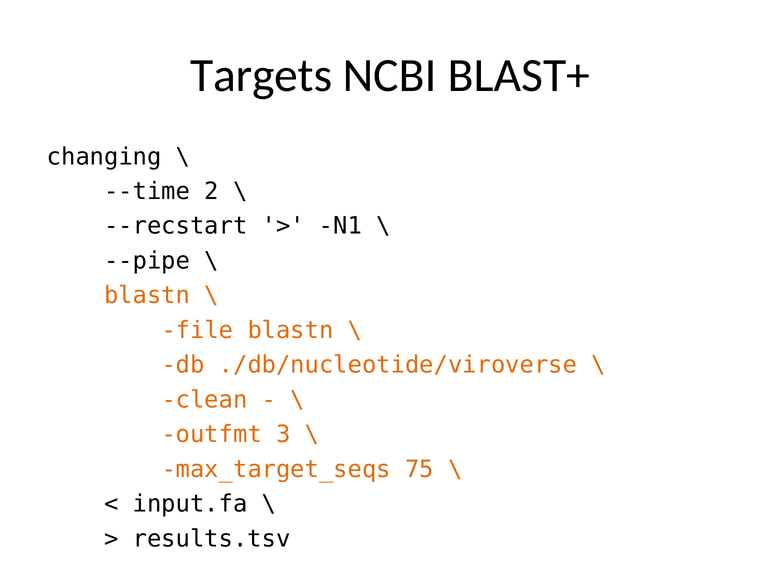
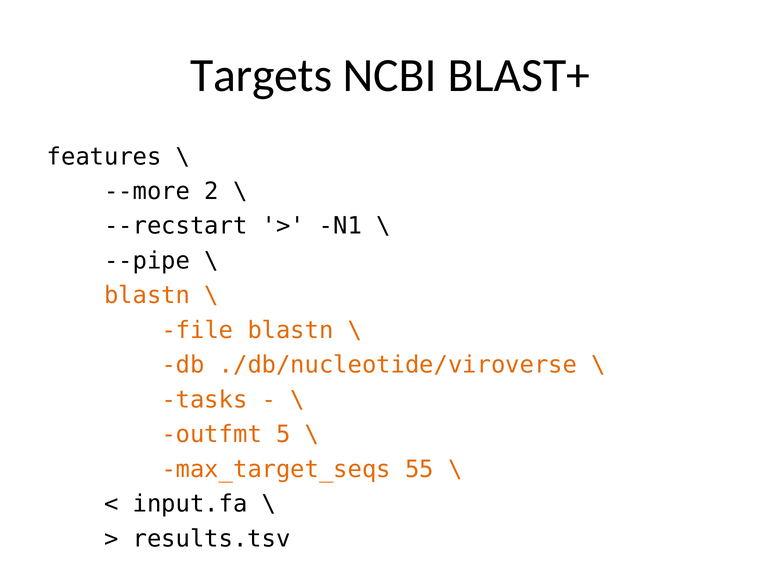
changing: changing -> features
--time: --time -> --more
clean: clean -> tasks
3: 3 -> 5
75: 75 -> 55
